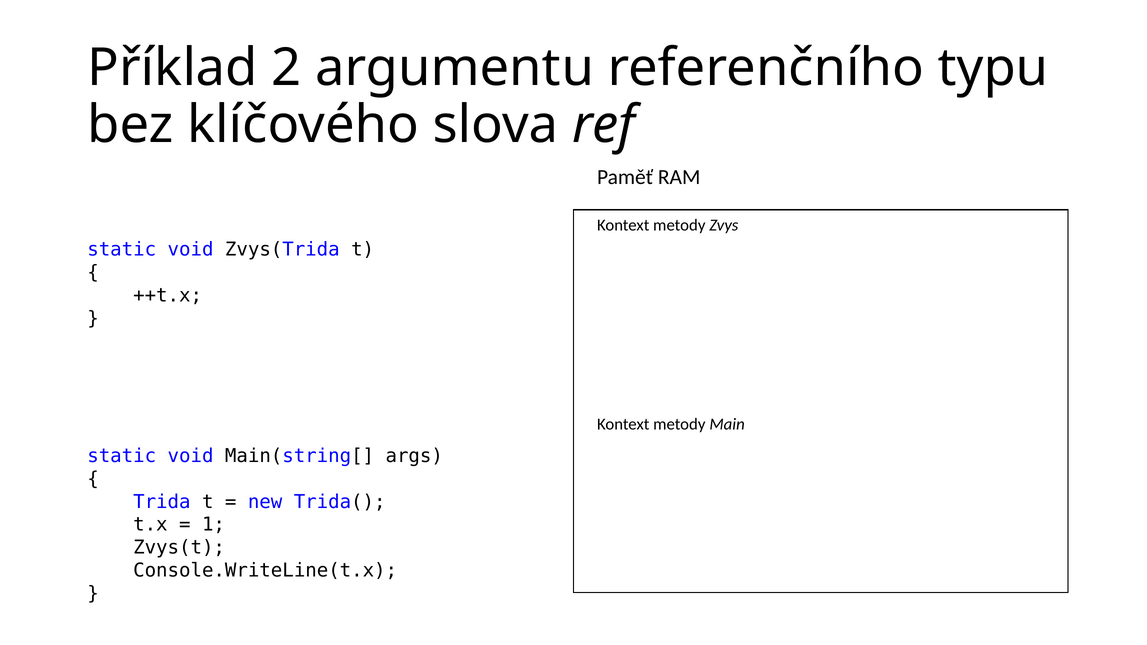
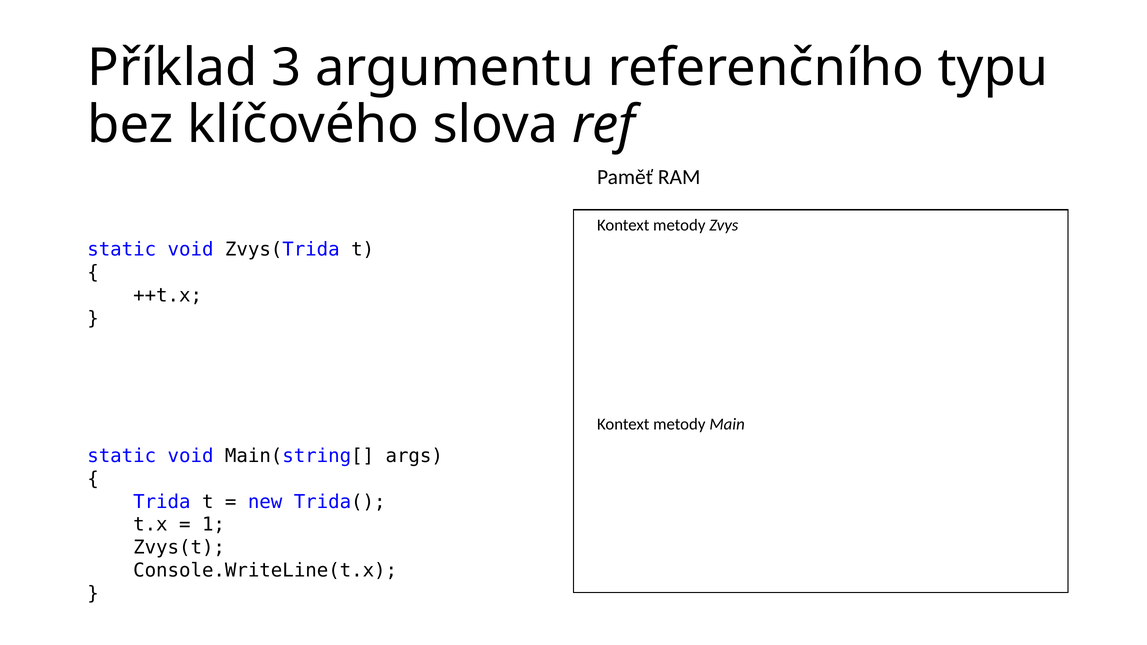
2: 2 -> 3
